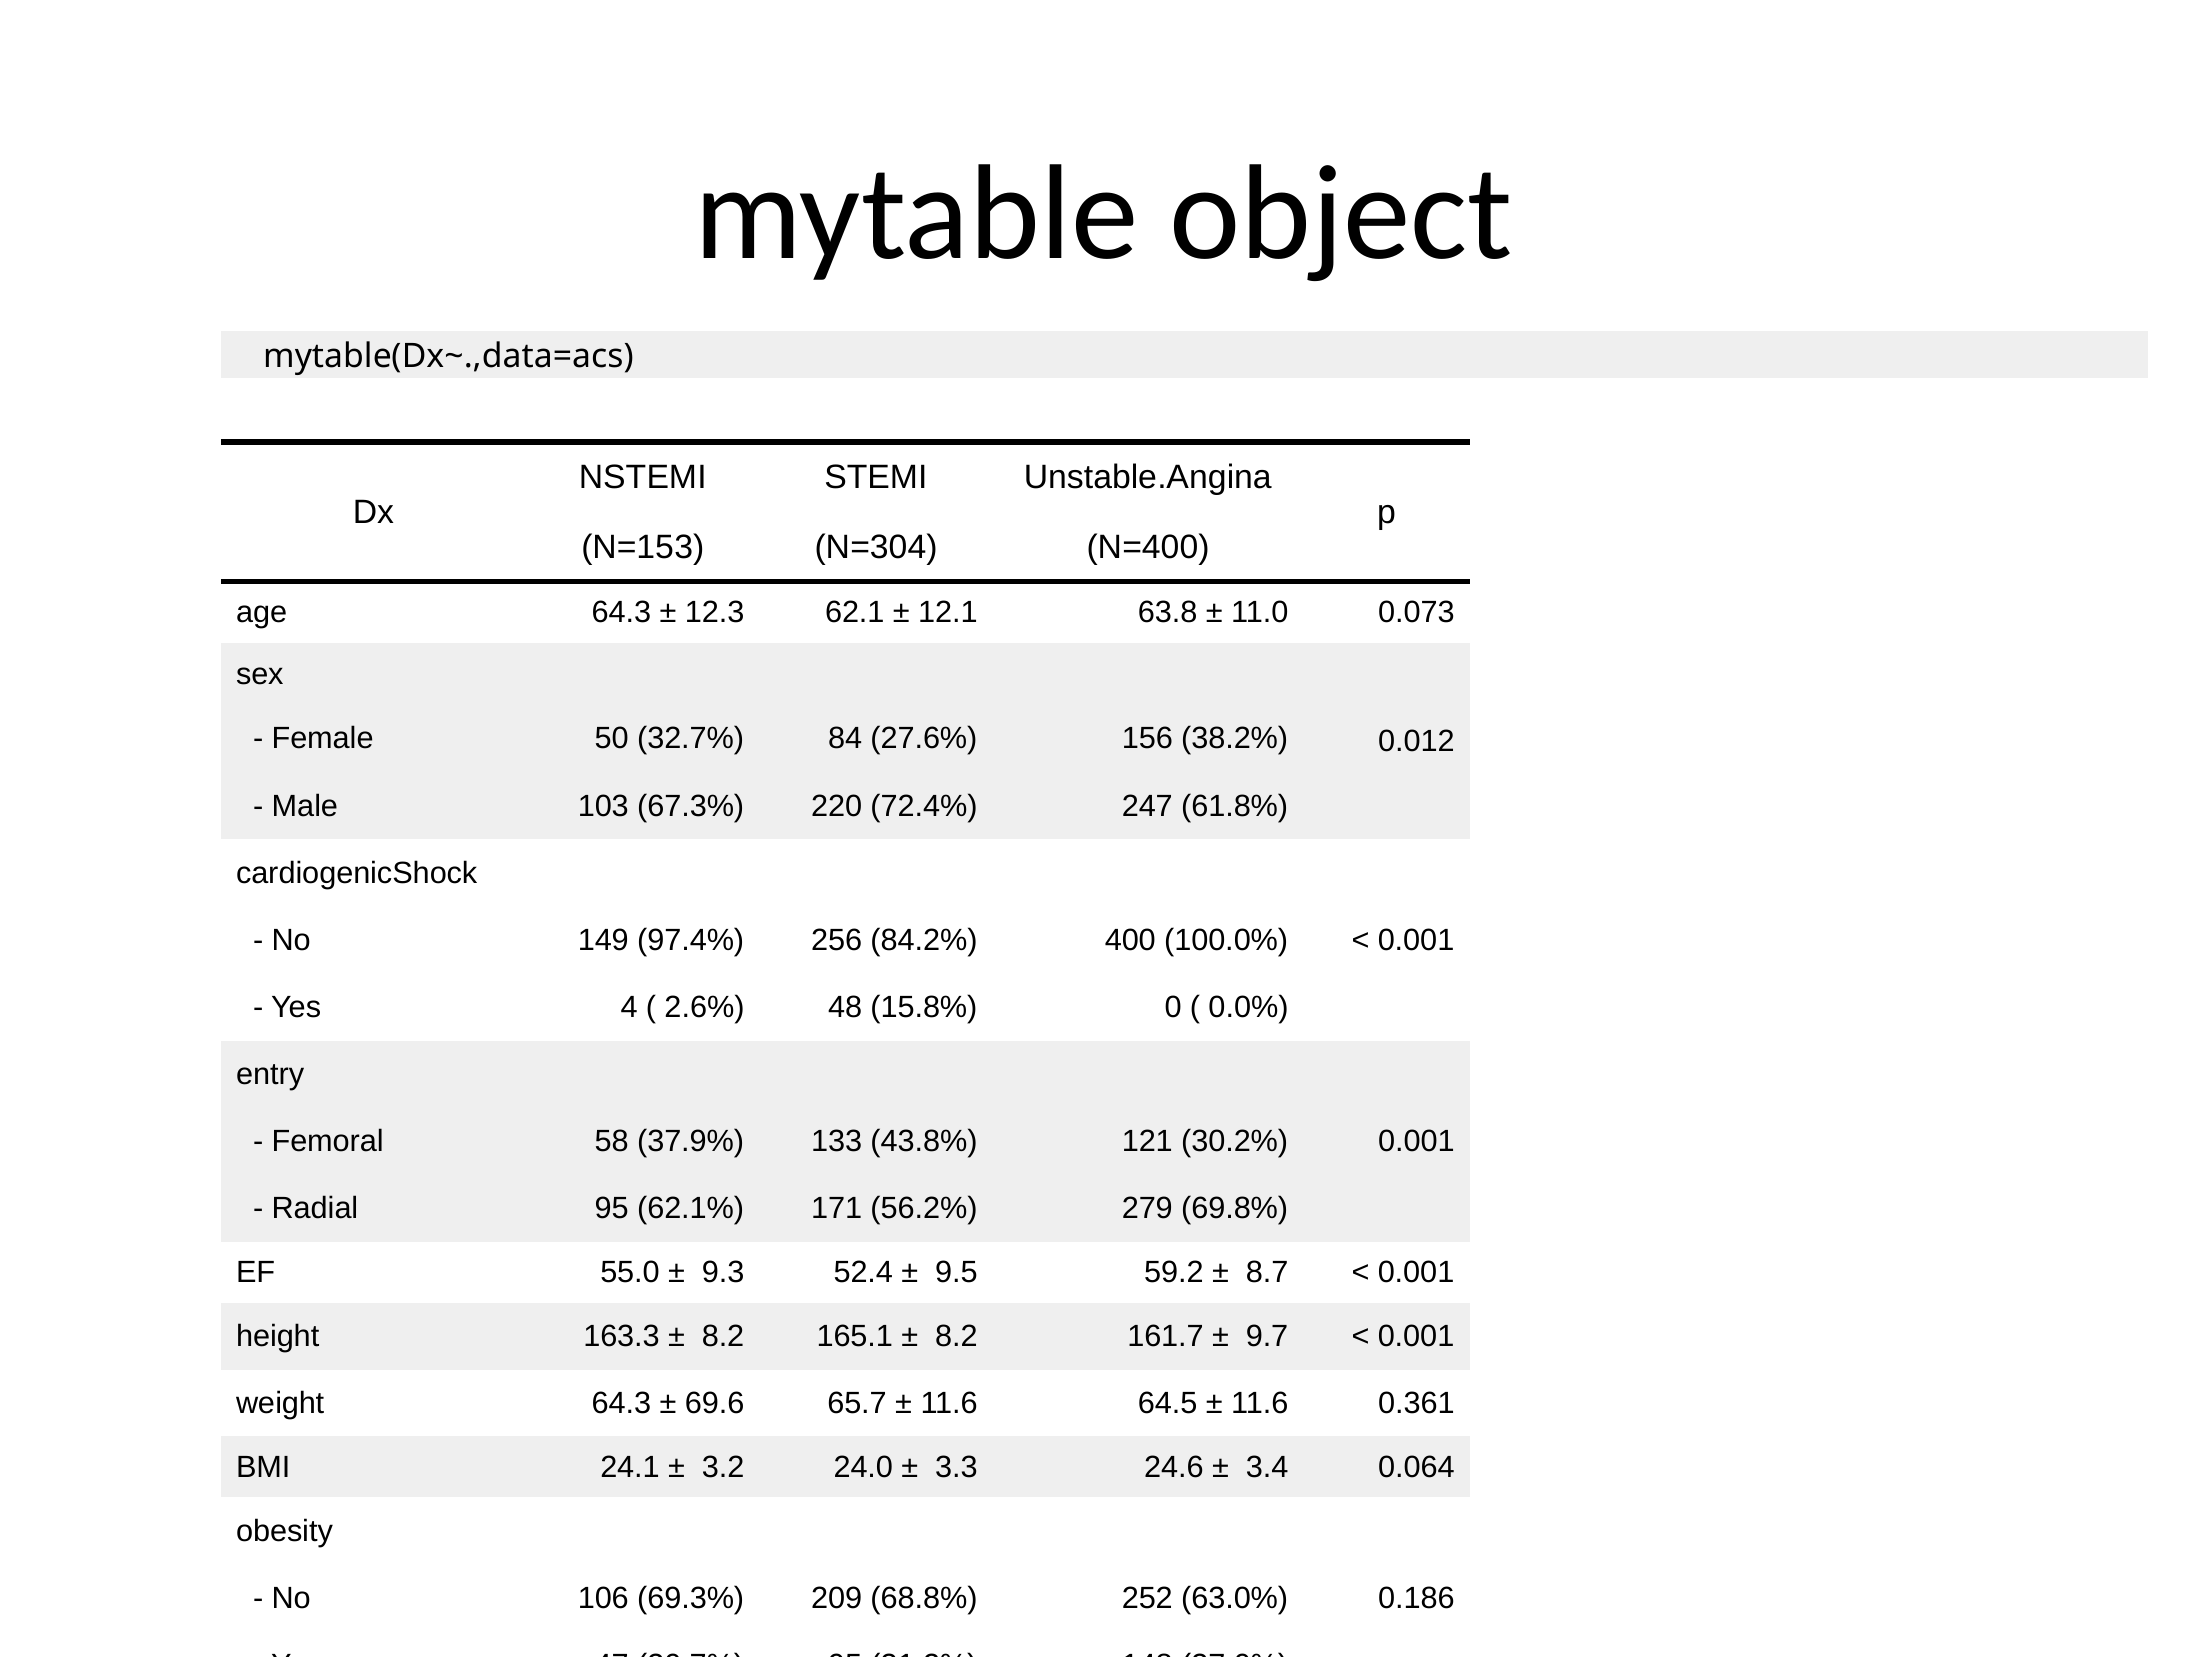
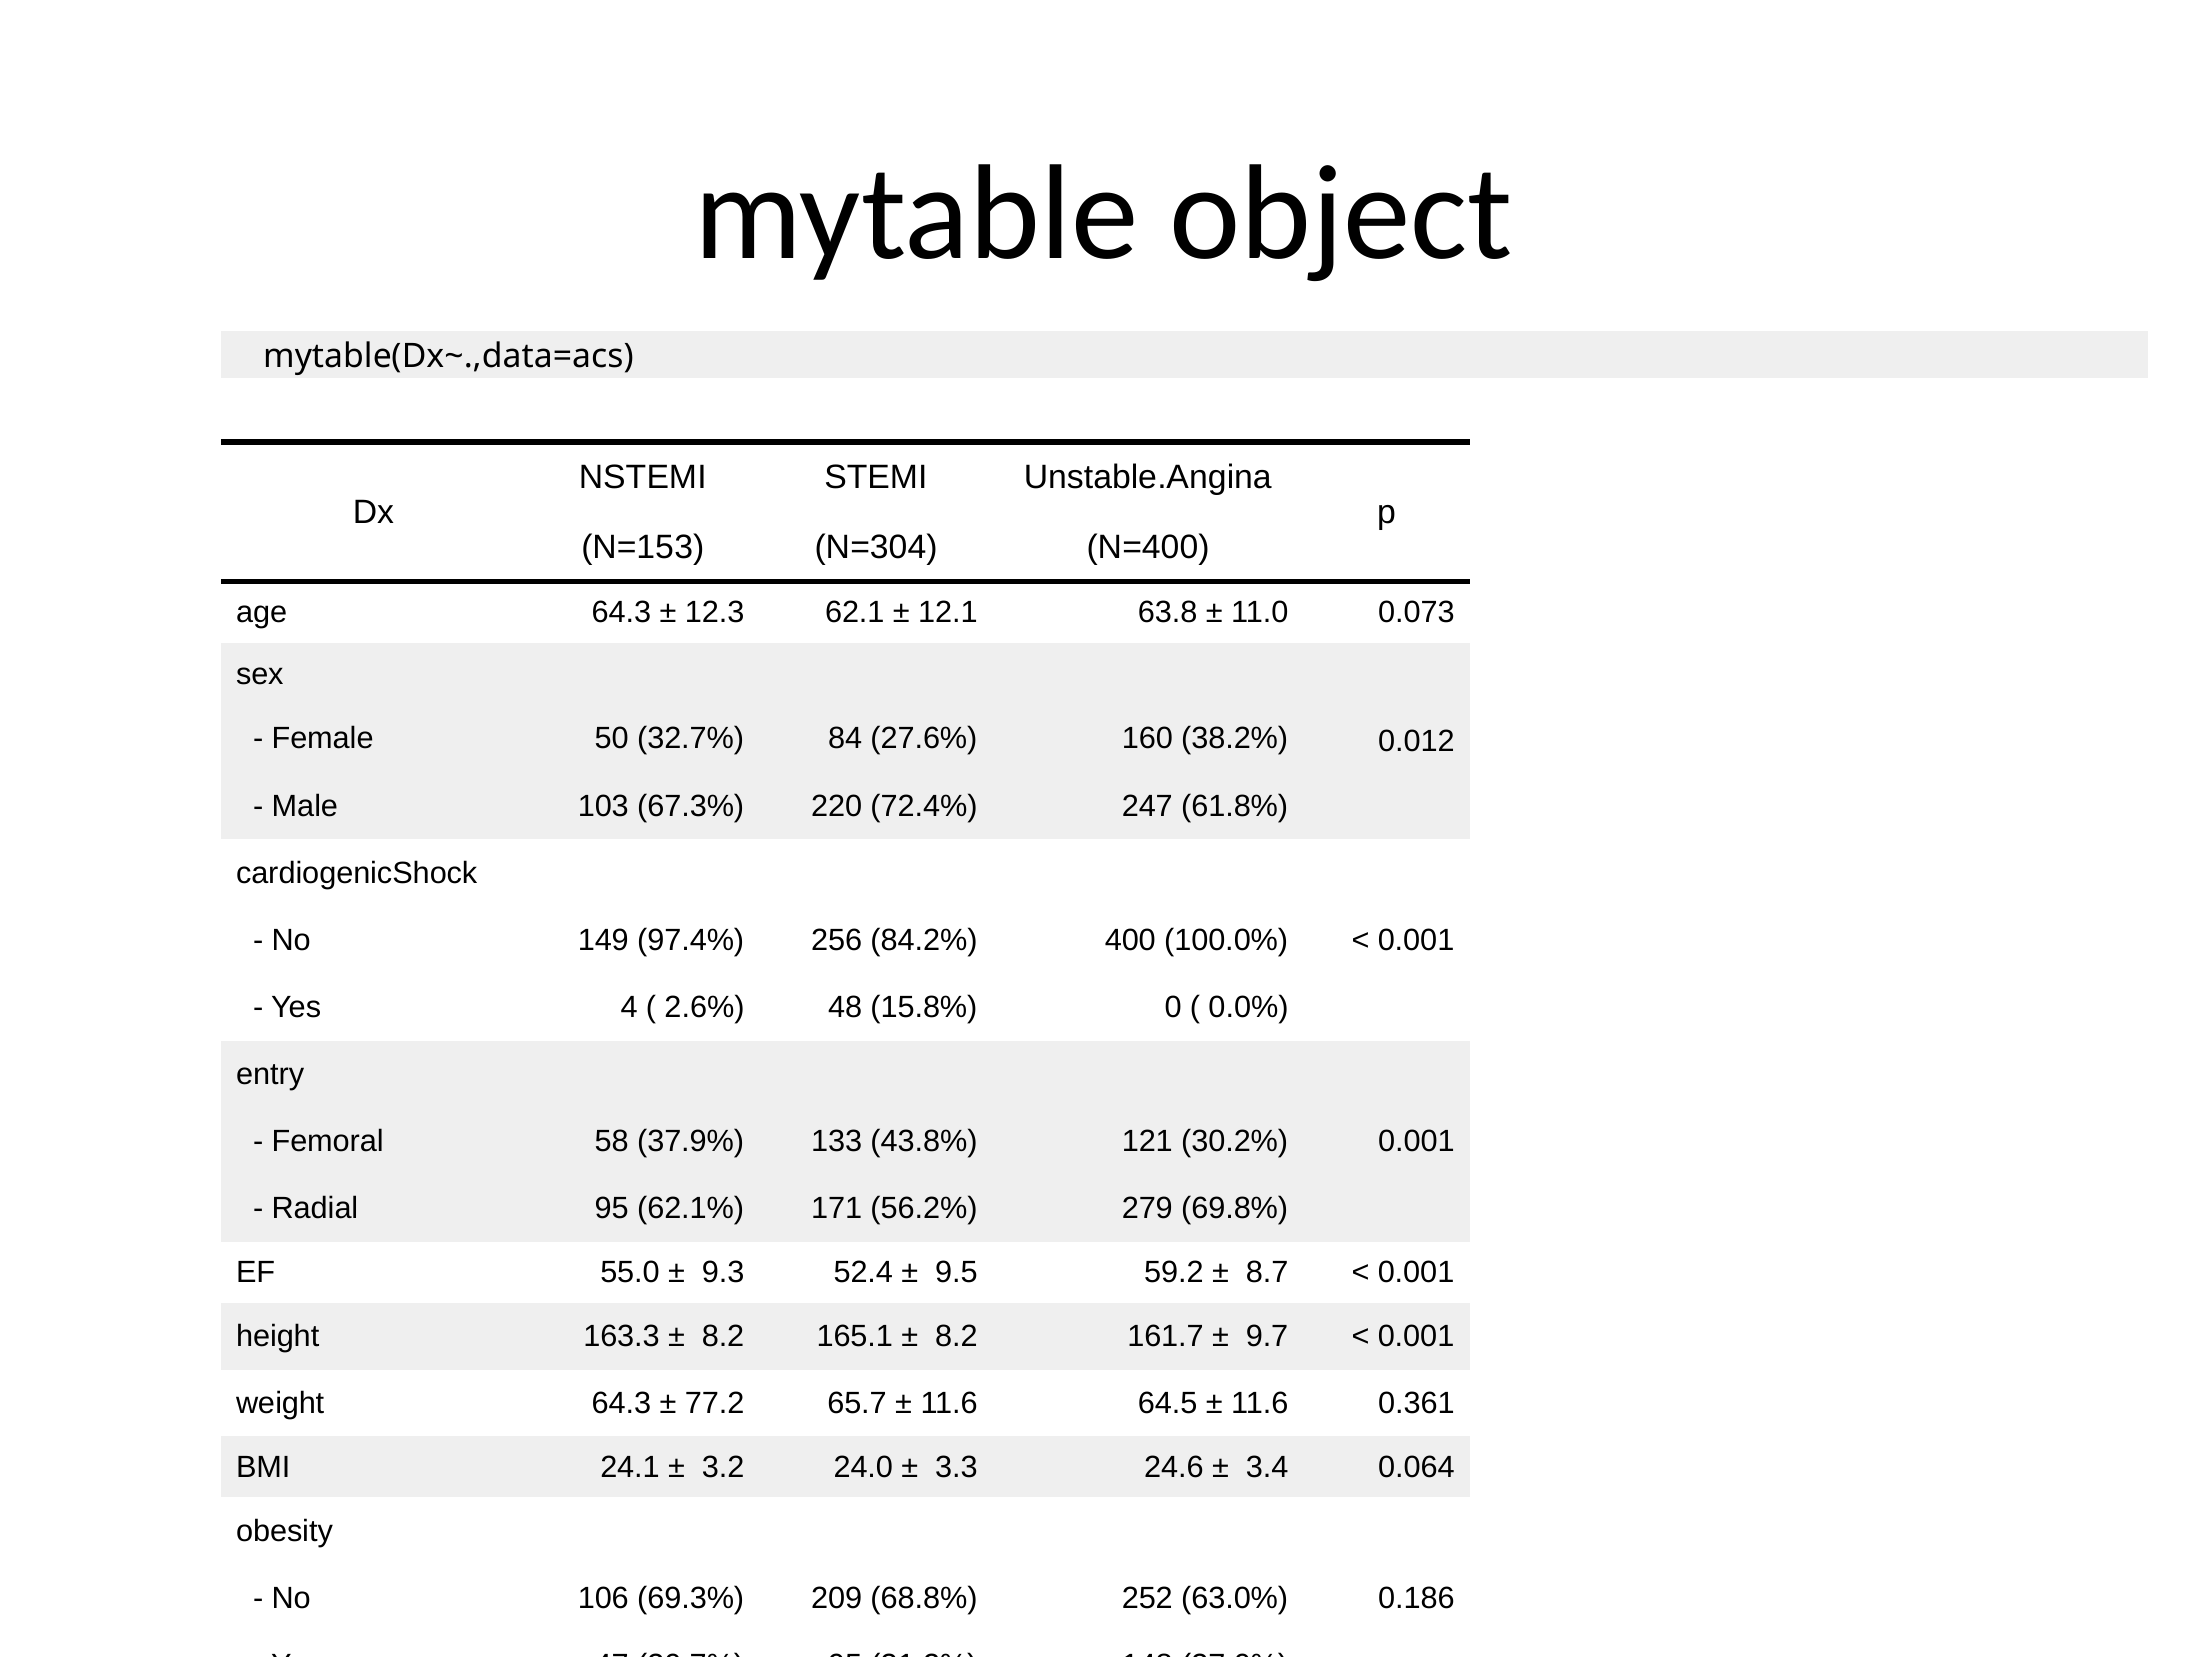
156: 156 -> 160
69.6: 69.6 -> 77.2
